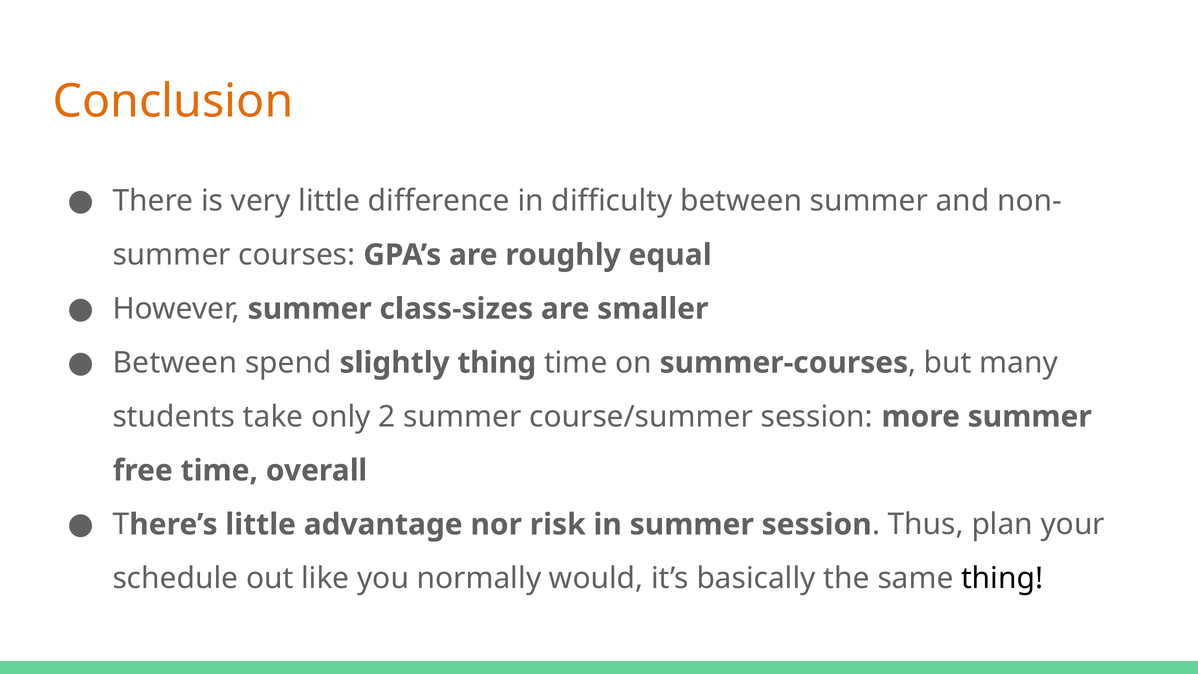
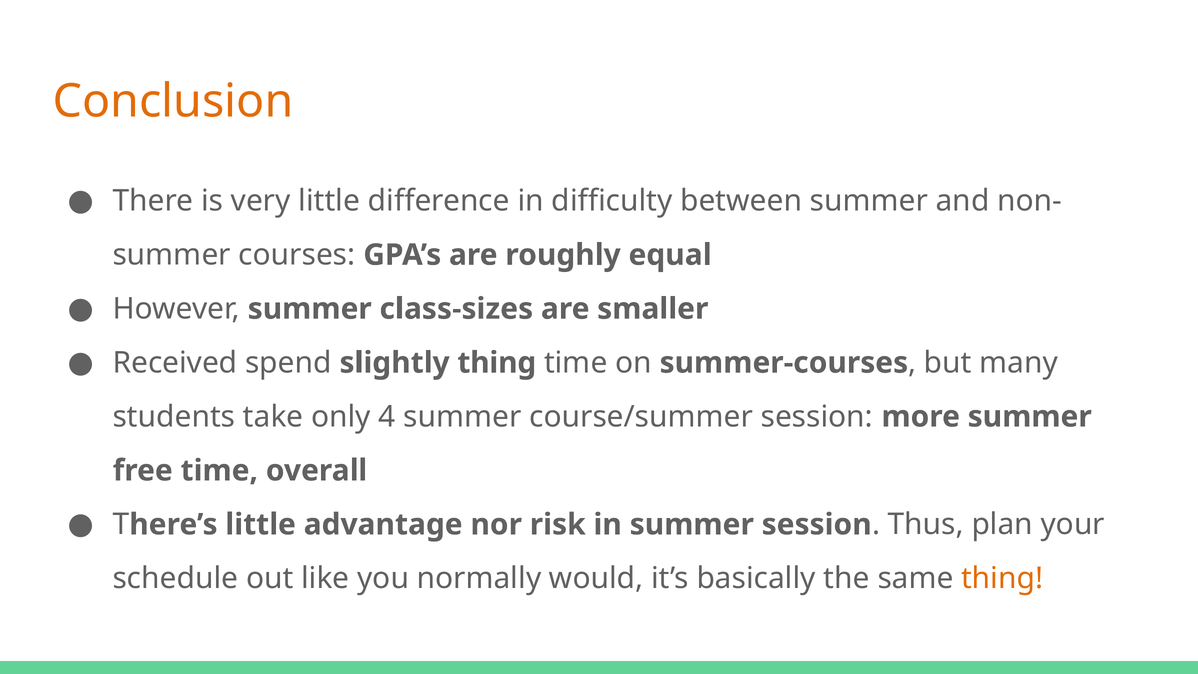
Between at (175, 363): Between -> Received
2: 2 -> 4
thing at (1002, 578) colour: black -> orange
